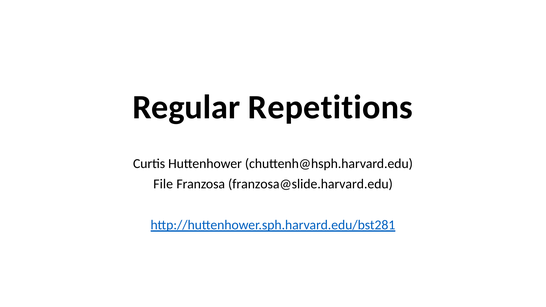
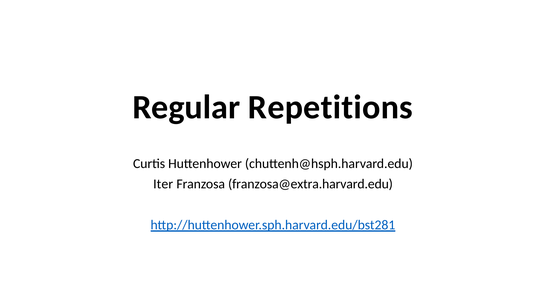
File: File -> Iter
franzosa@slide.harvard.edu: franzosa@slide.harvard.edu -> franzosa@extra.harvard.edu
